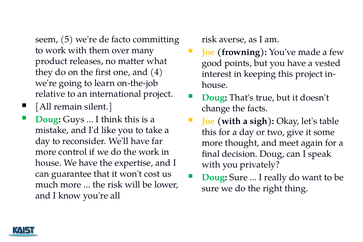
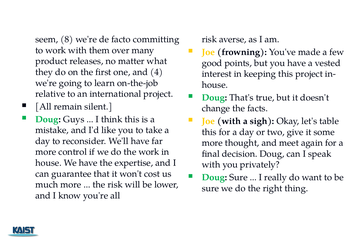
5: 5 -> 8
